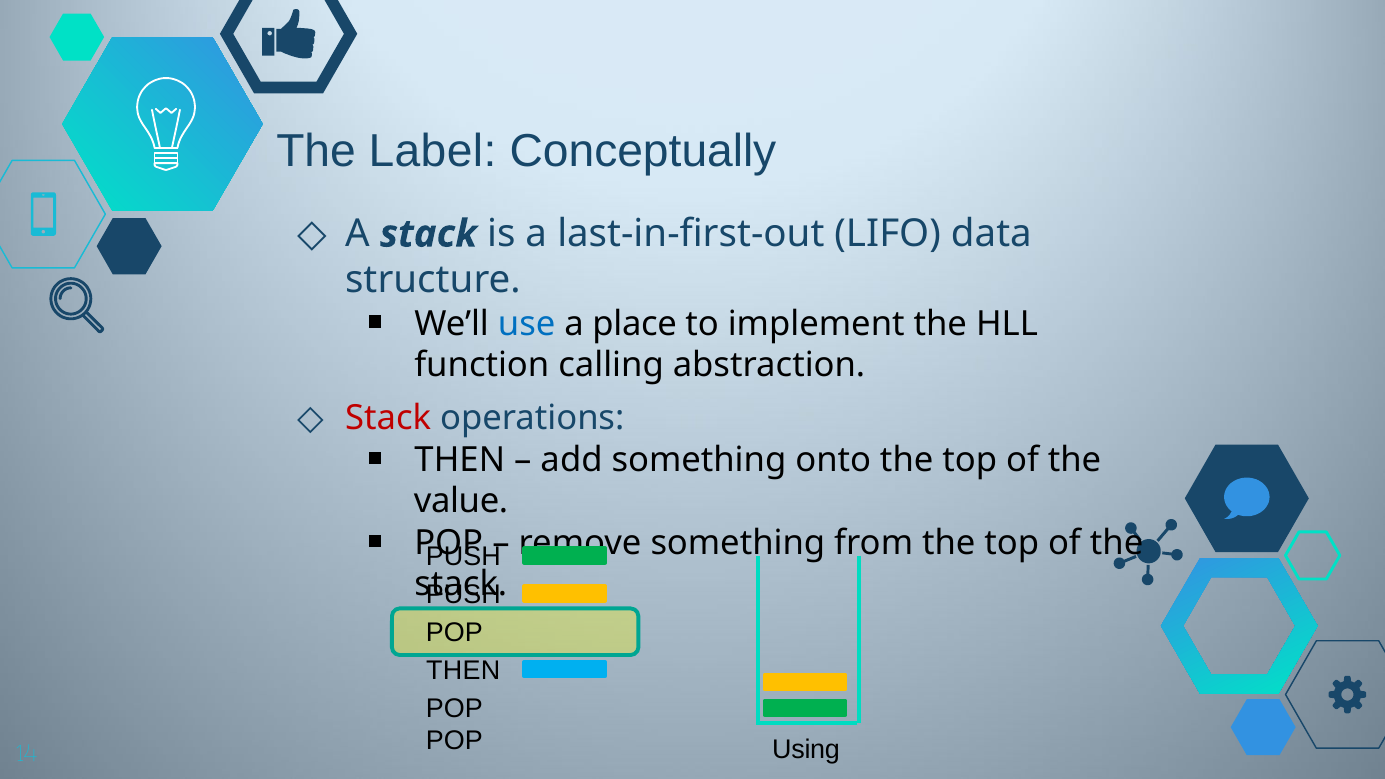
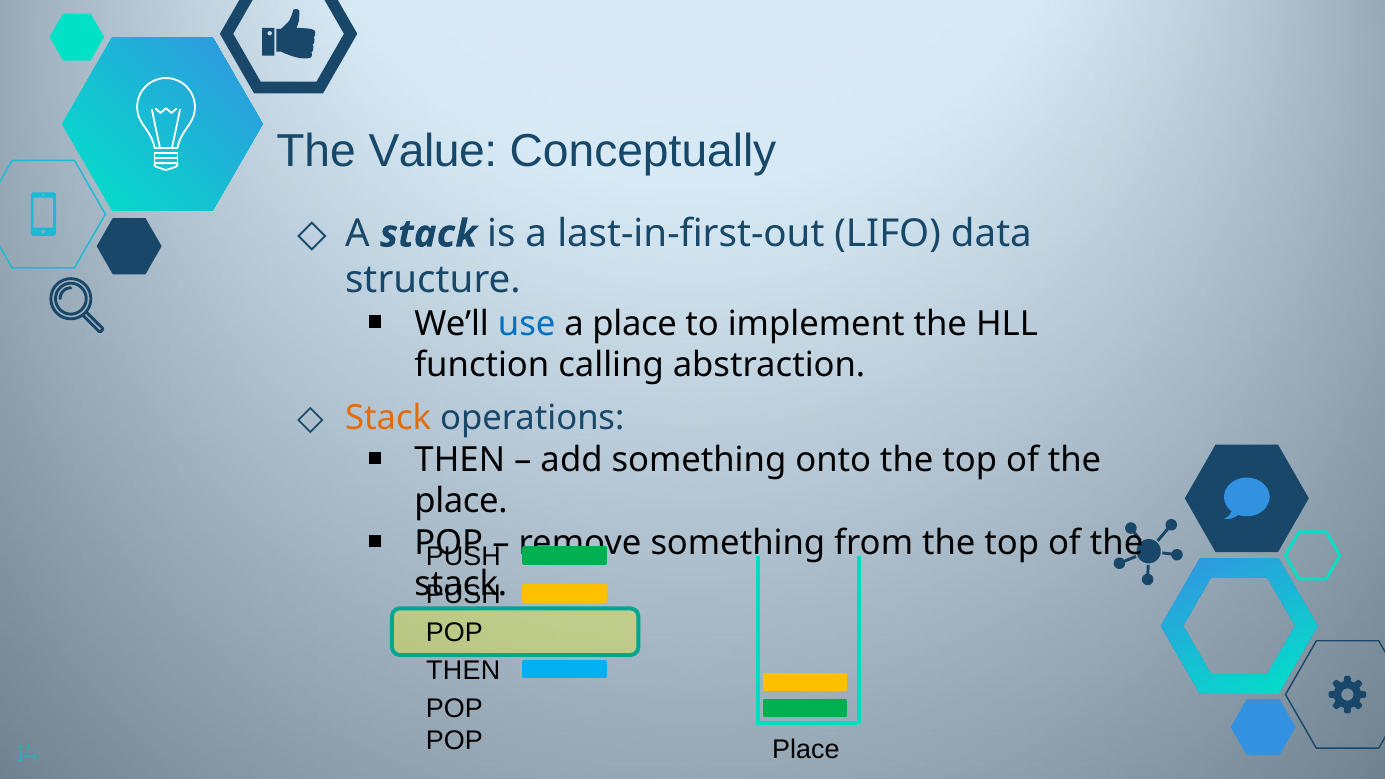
Label: Label -> Value
Stack at (388, 418) colour: red -> orange
value at (461, 502): value -> place
14 Using: Using -> Place
